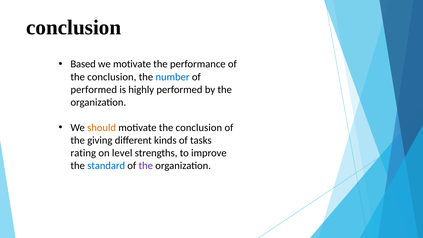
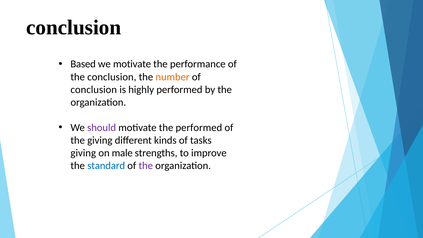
number colour: blue -> orange
performed at (94, 90): performed -> conclusion
should colour: orange -> purple
motivate the conclusion: conclusion -> performed
rating at (83, 153): rating -> giving
level: level -> male
